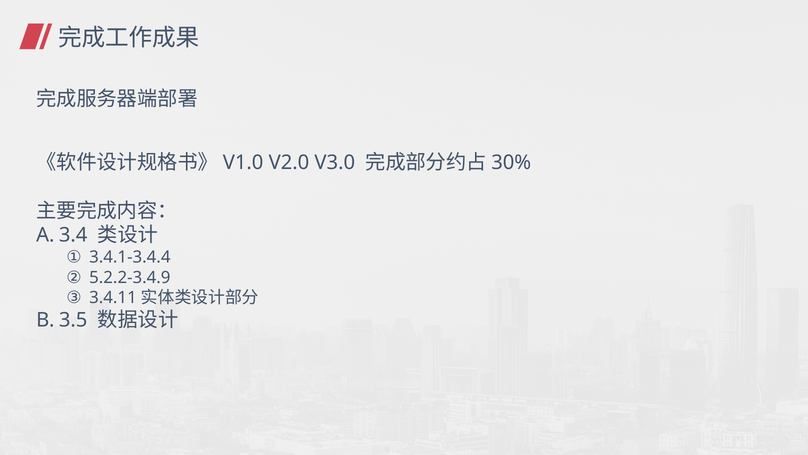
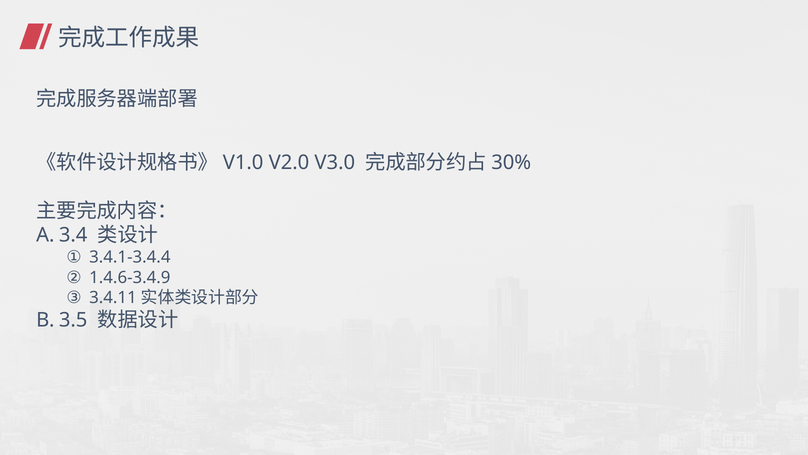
5.2.2-3.4.9: 5.2.2-3.4.9 -> 1.4.6-3.4.9
